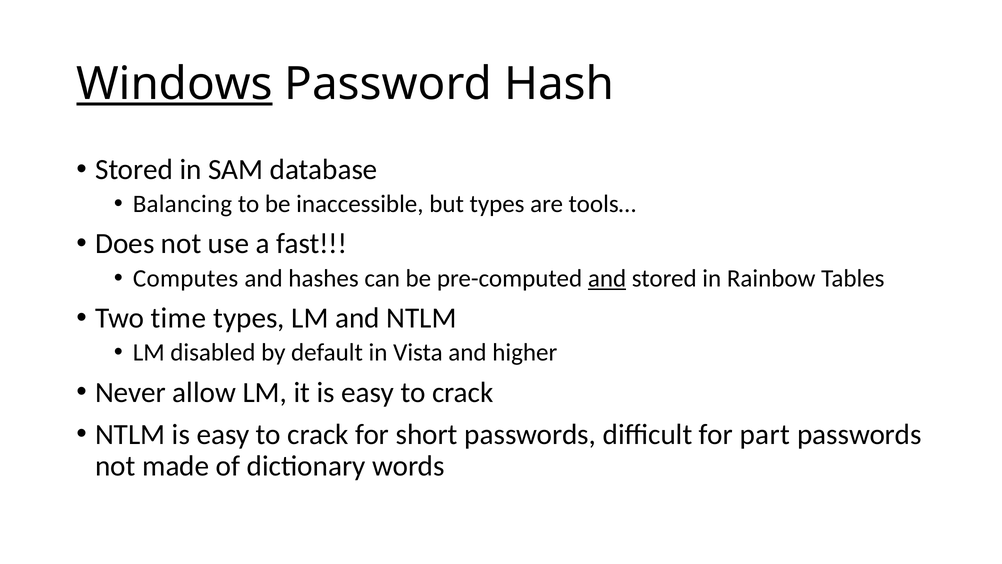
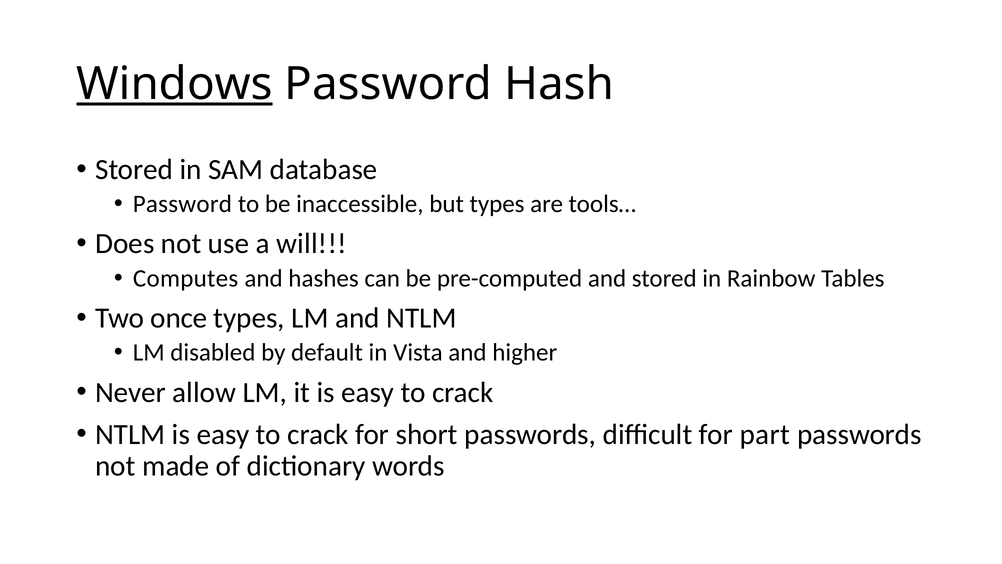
Balancing at (182, 204): Balancing -> Password
fast: fast -> will
and at (607, 278) underline: present -> none
time: time -> once
